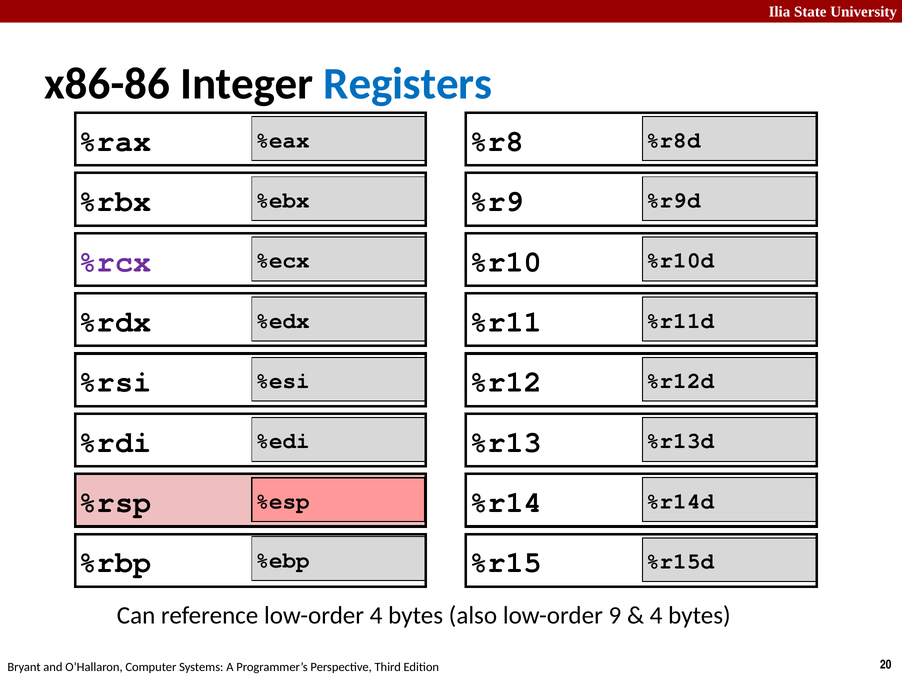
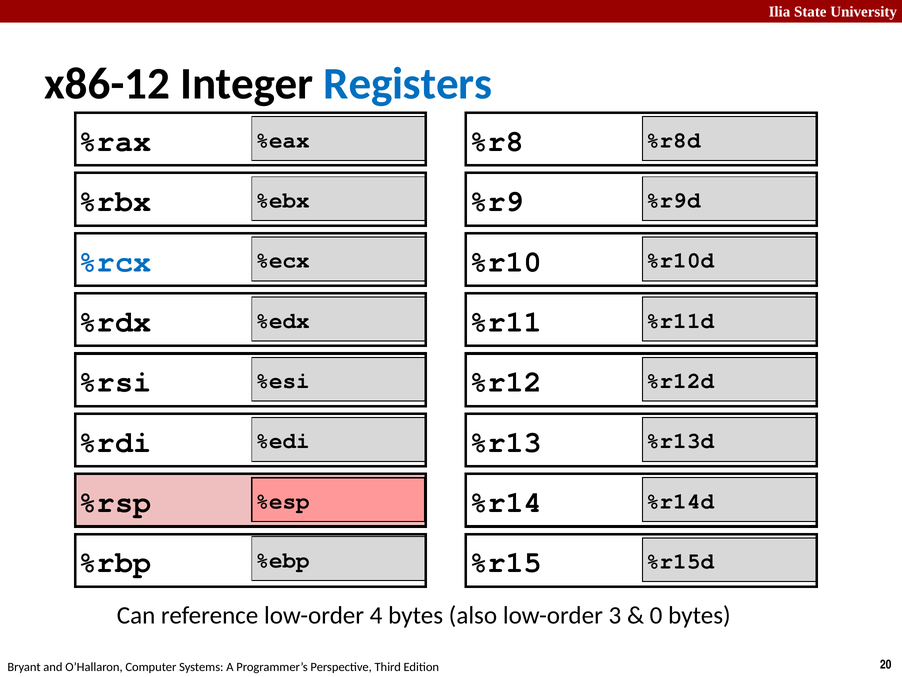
x86-86: x86-86 -> x86-12
%rcx colour: purple -> blue
9: 9 -> 3
4 at (656, 615): 4 -> 0
